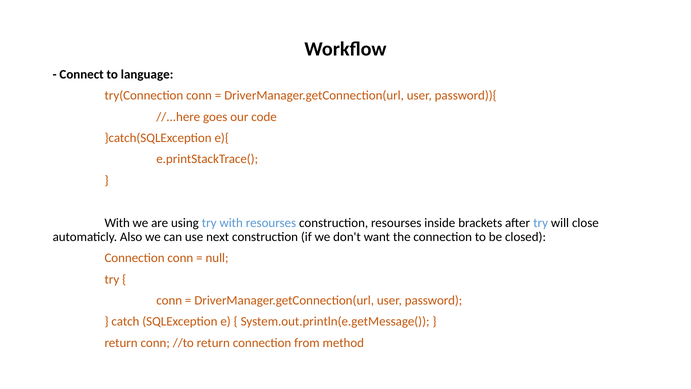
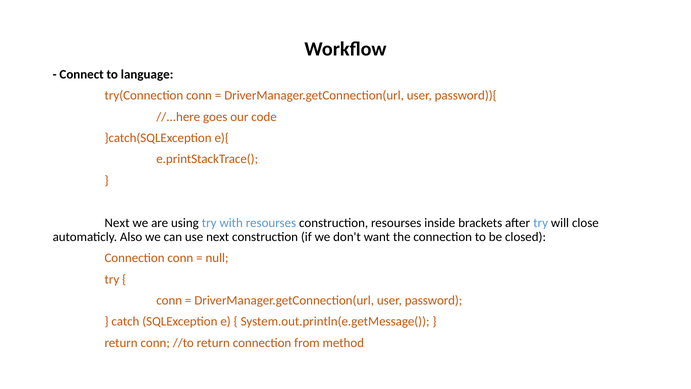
With at (117, 223): With -> Next
